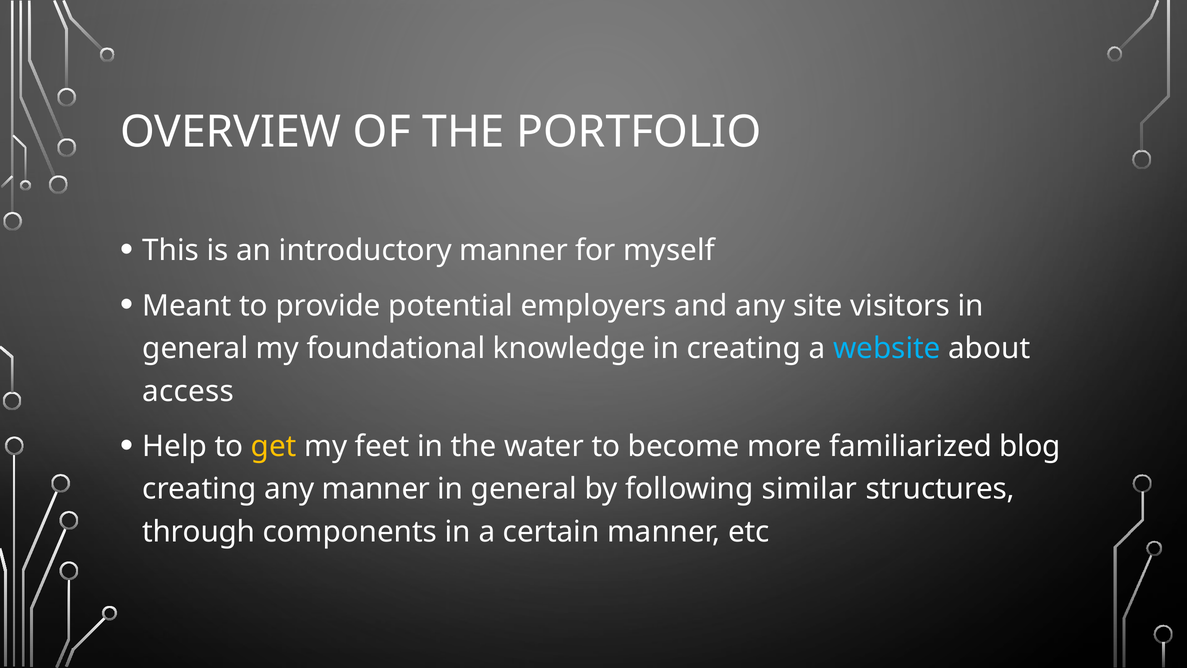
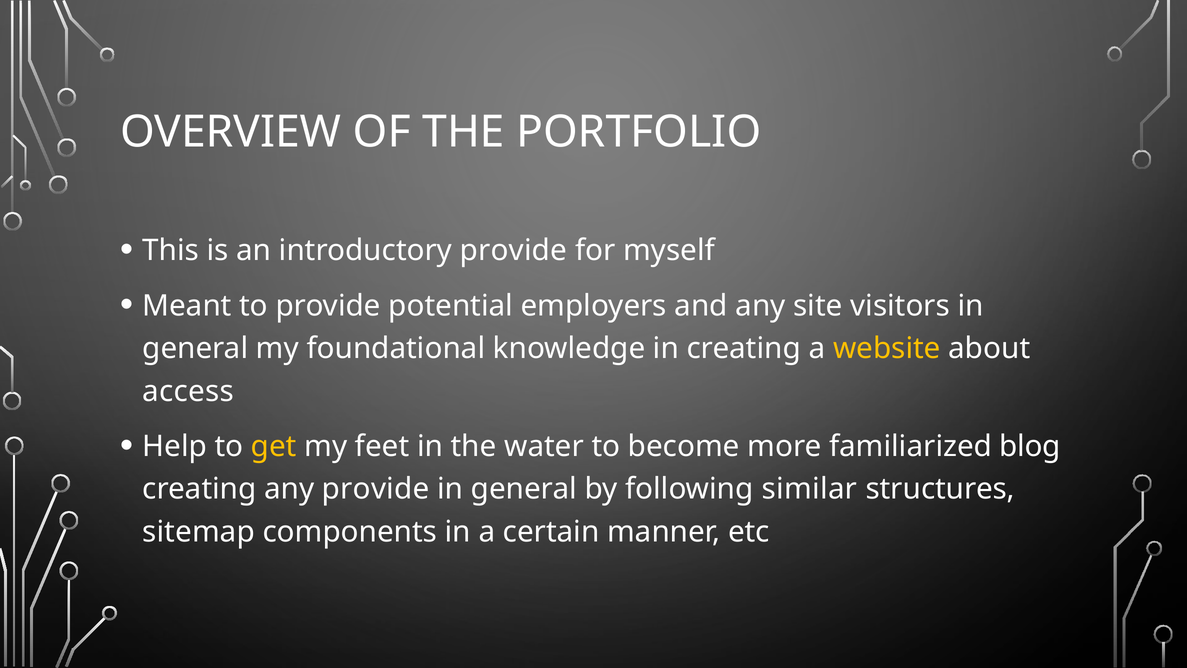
introductory manner: manner -> provide
website colour: light blue -> yellow
any manner: manner -> provide
through: through -> sitemap
